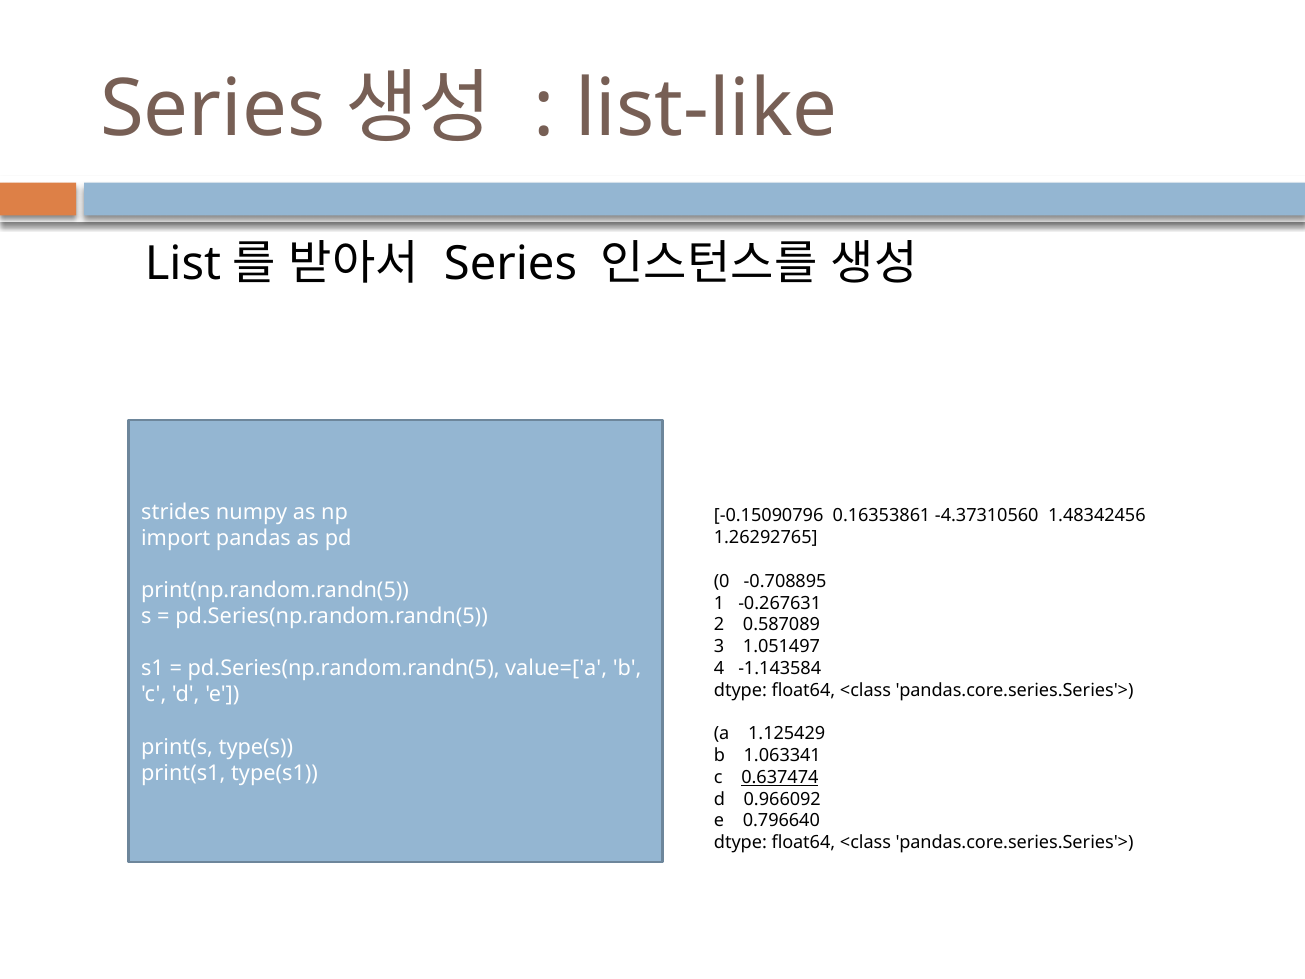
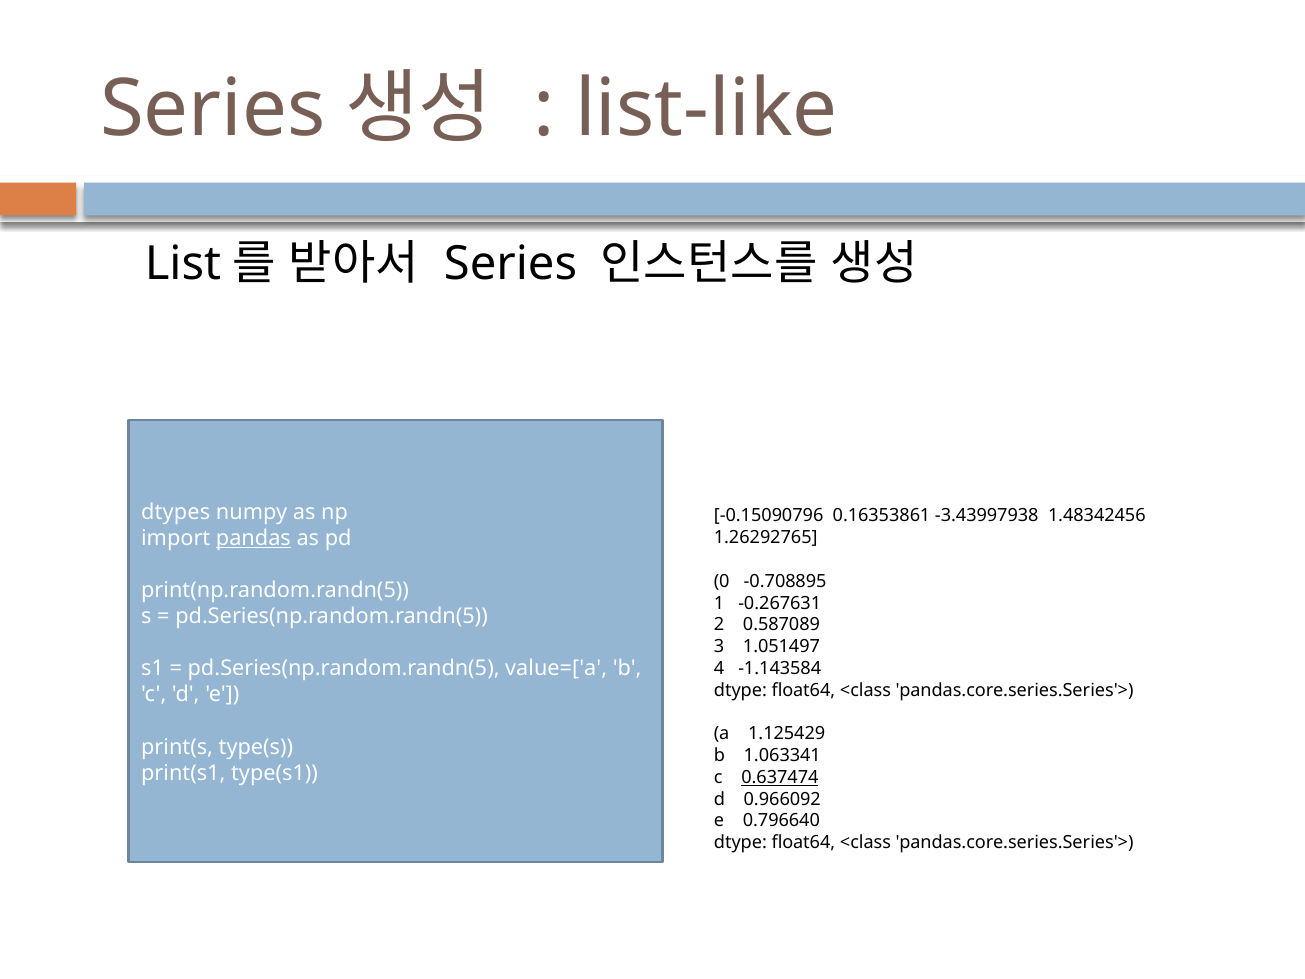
strides: strides -> dtypes
-4.37310560: -4.37310560 -> -3.43997938
pandas underline: none -> present
